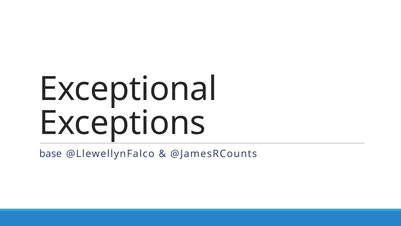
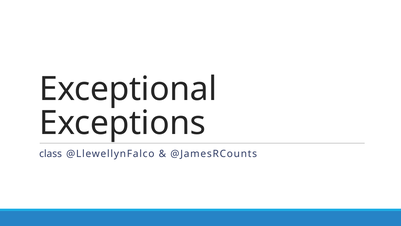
base: base -> class
